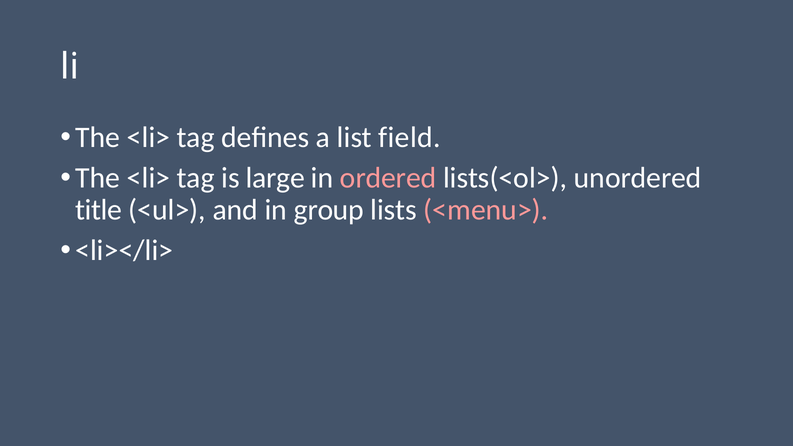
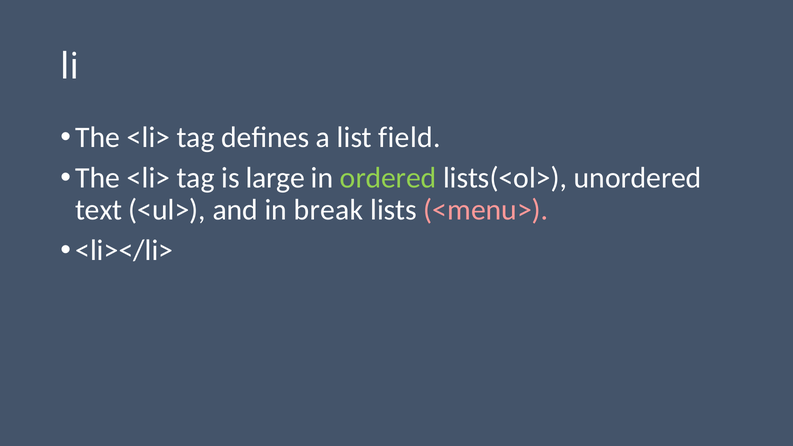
ordered colour: pink -> light green
title: title -> text
group: group -> break
